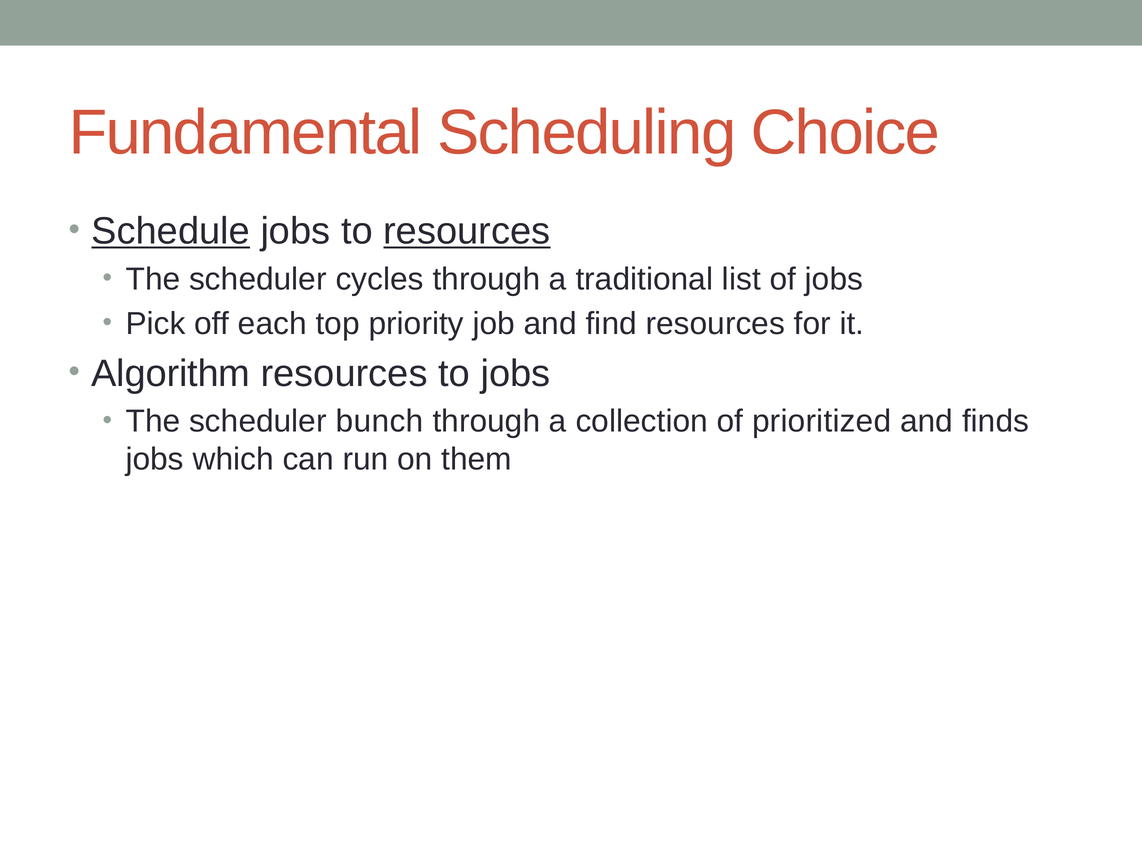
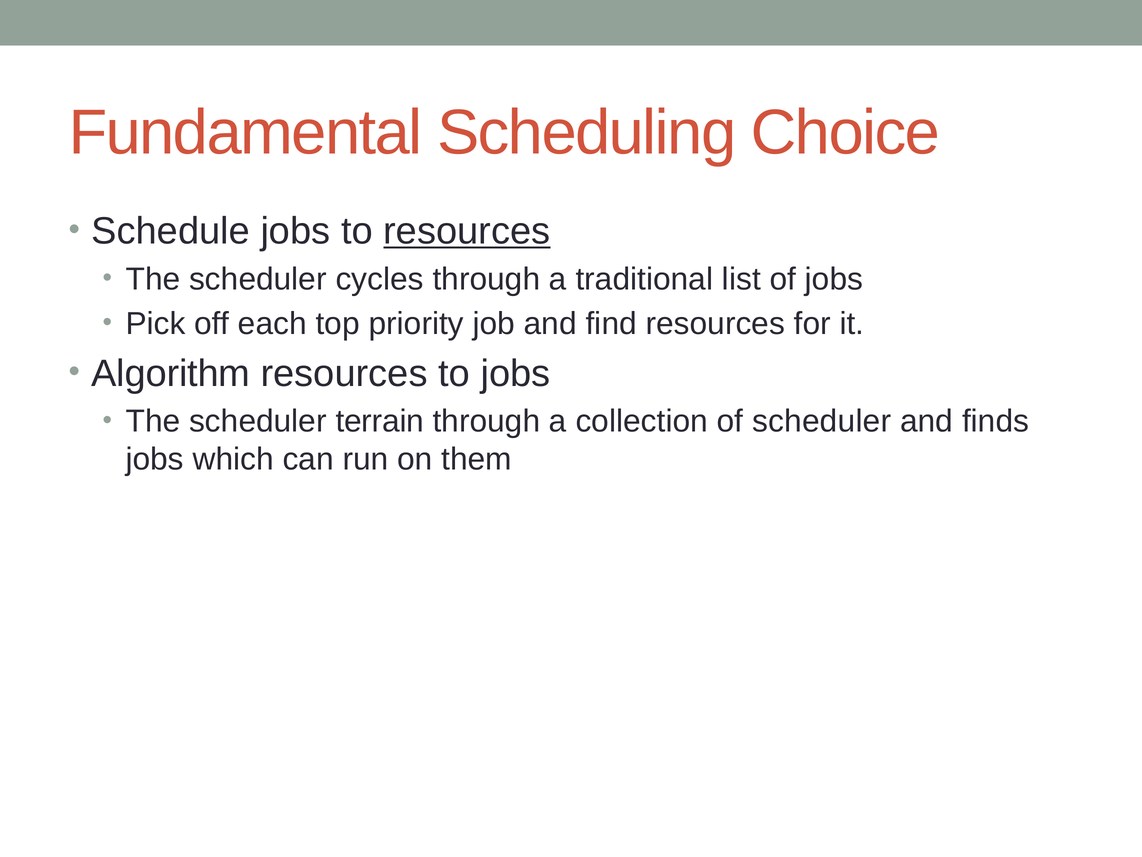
Schedule underline: present -> none
bunch: bunch -> terrain
of prioritized: prioritized -> scheduler
